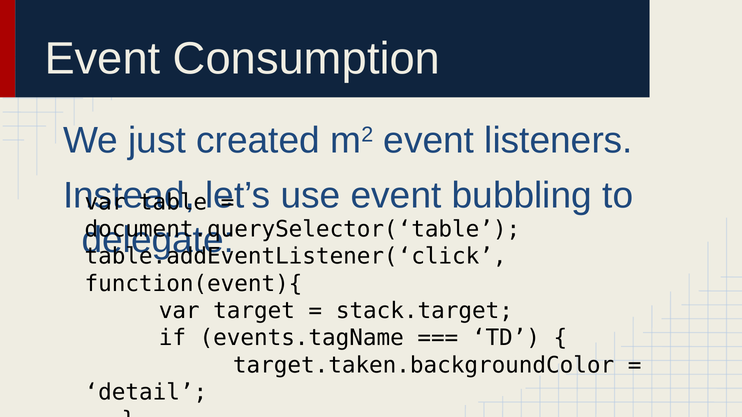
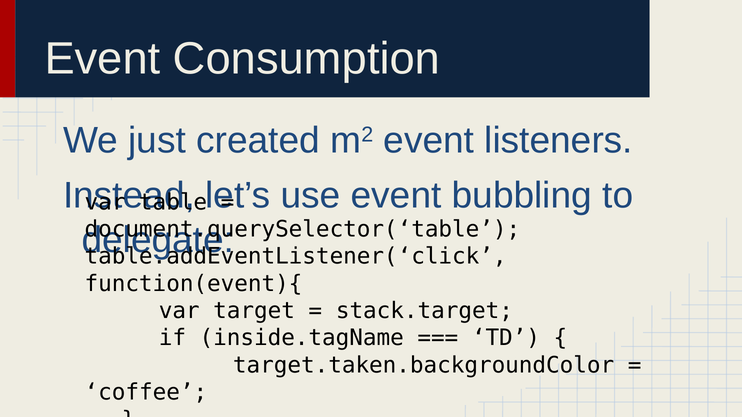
events.tagName: events.tagName -> inside.tagName
detail: detail -> coffee
